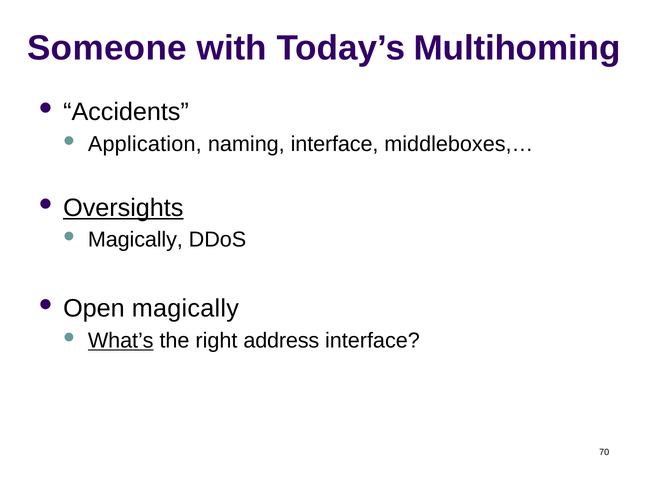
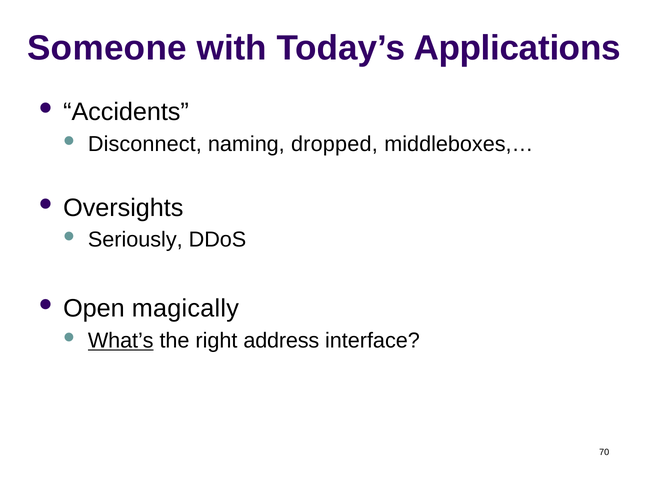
Multihoming: Multihoming -> Applications
Application: Application -> Disconnect
naming interface: interface -> dropped
Oversights underline: present -> none
Magically at (135, 240): Magically -> Seriously
